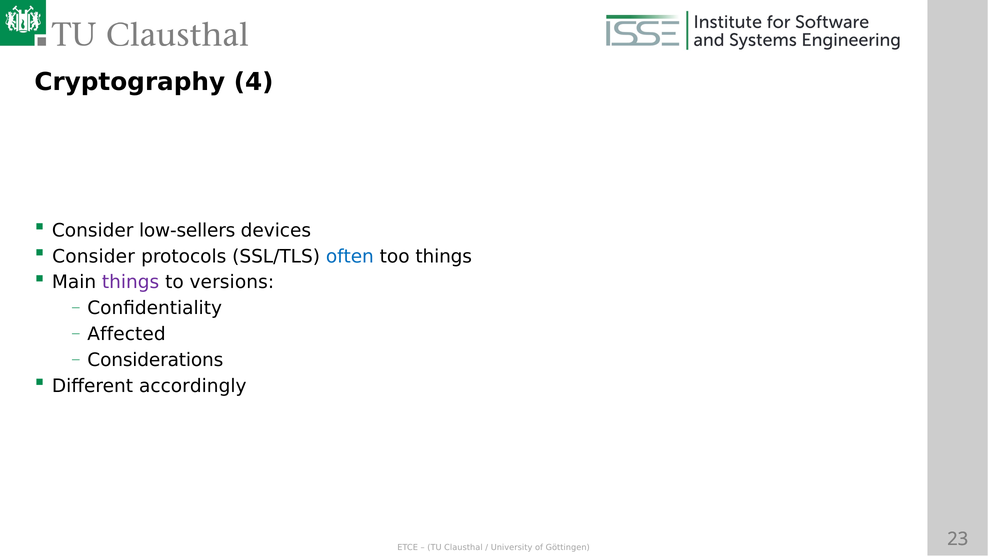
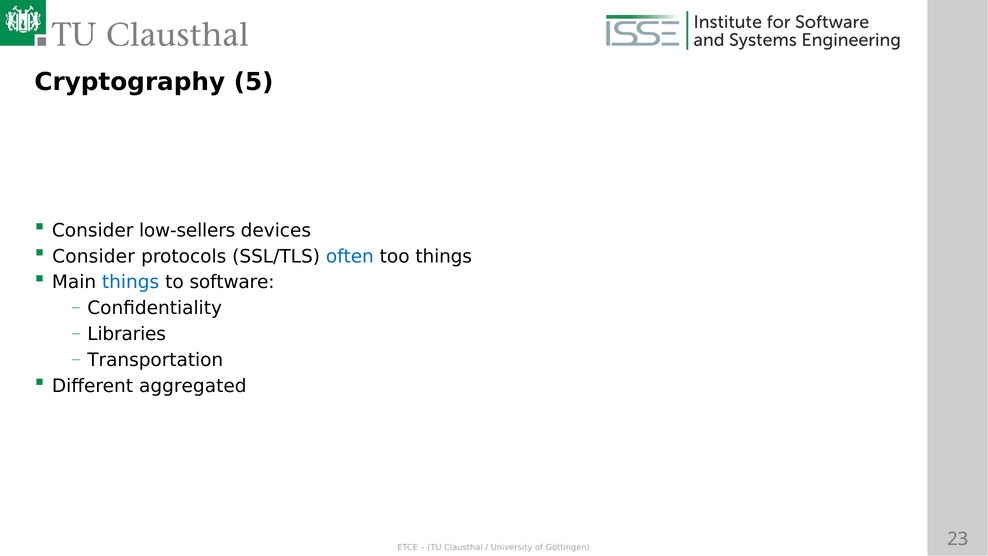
4: 4 -> 5
things at (131, 282) colour: purple -> blue
versions: versions -> software
Affected: Affected -> Libraries
Considerations: Considerations -> Transportation
accordingly: accordingly -> aggregated
